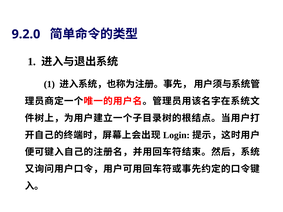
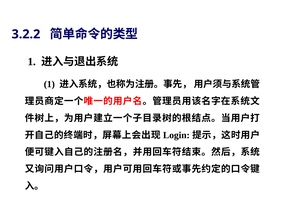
9.2.0: 9.2.0 -> 3.2.2
